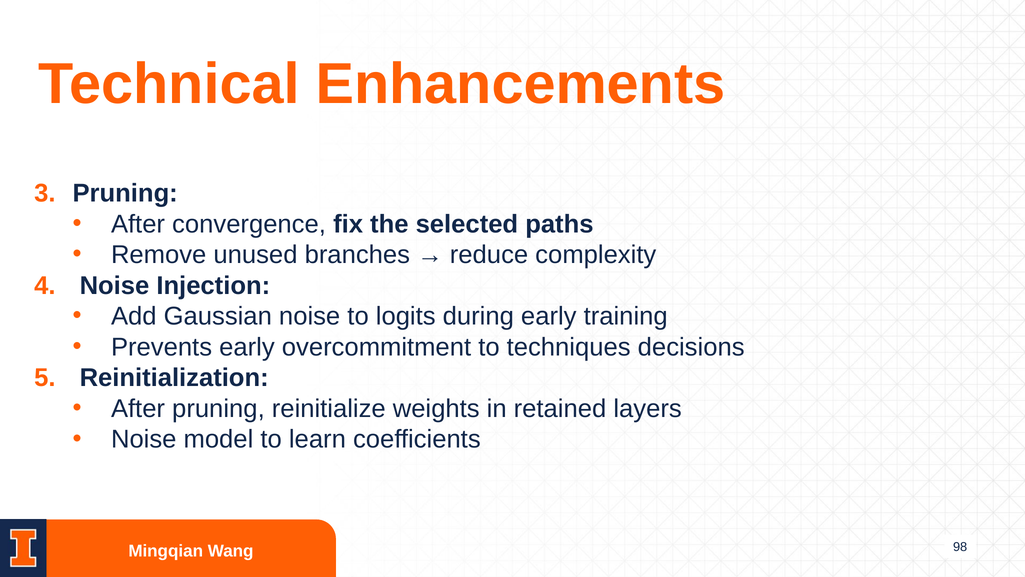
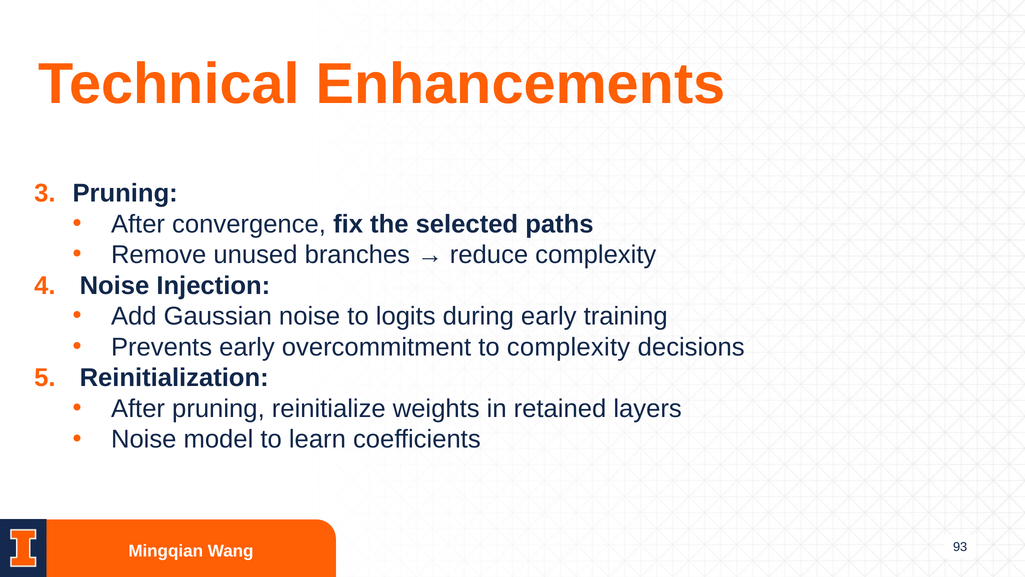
to techniques: techniques -> complexity
98: 98 -> 93
